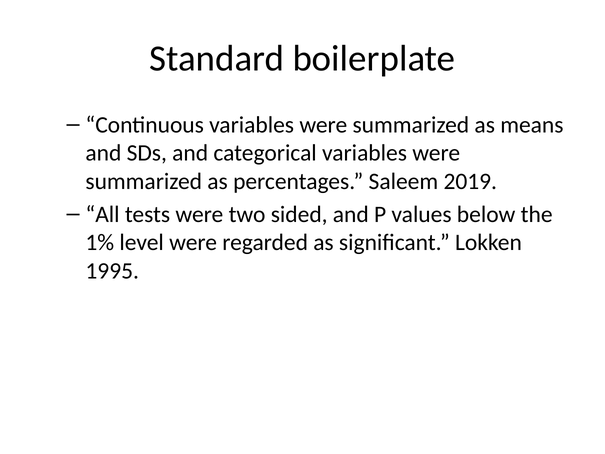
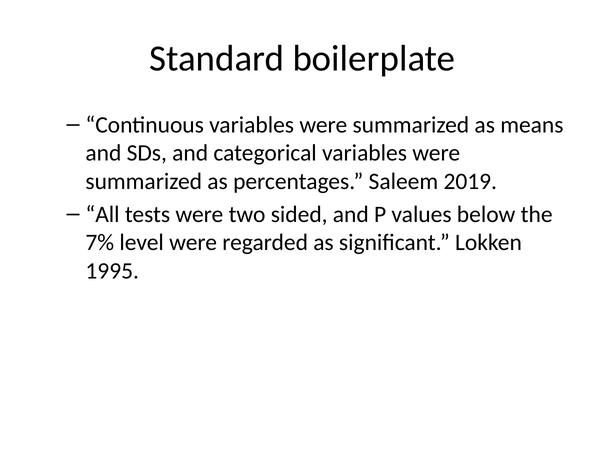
1%: 1% -> 7%
